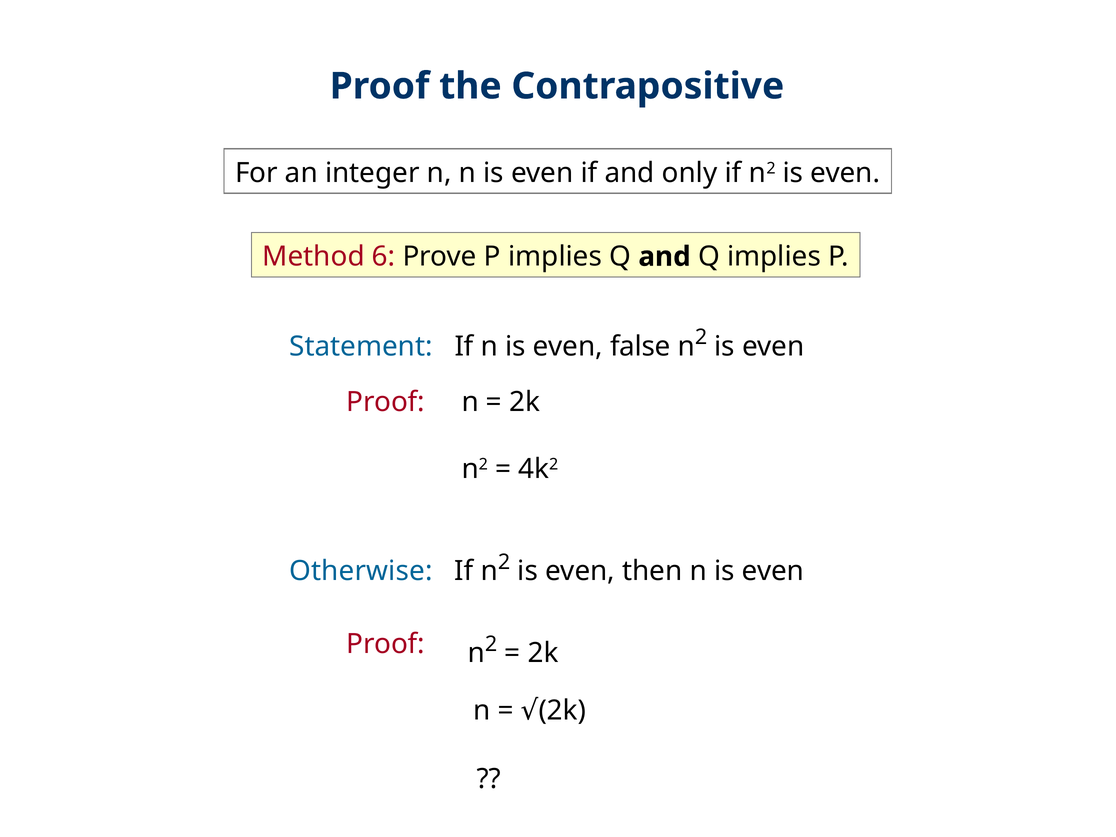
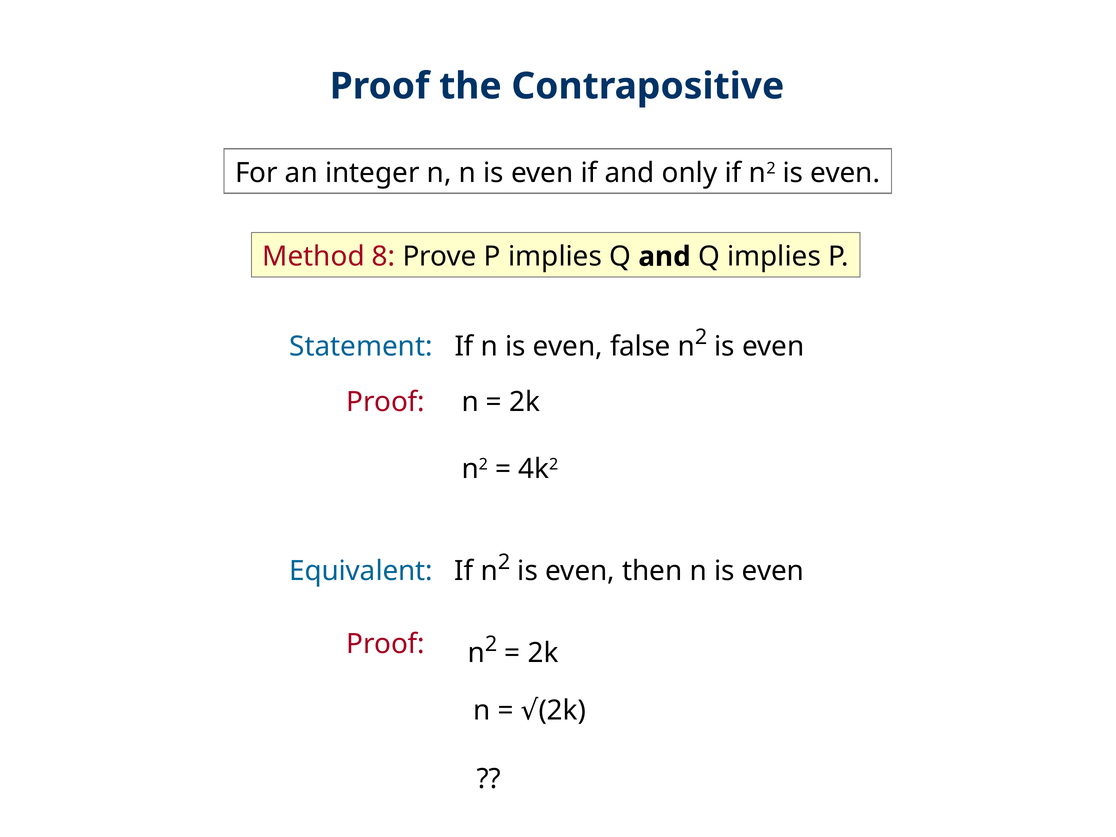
6: 6 -> 8
Otherwise: Otherwise -> Equivalent
